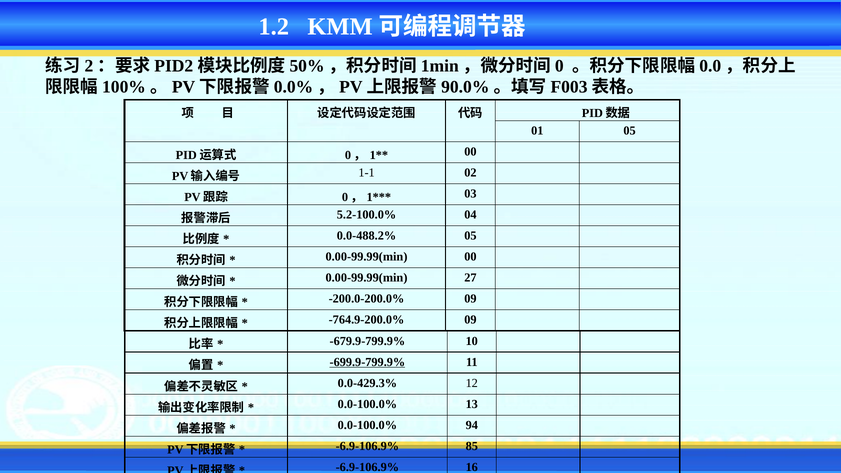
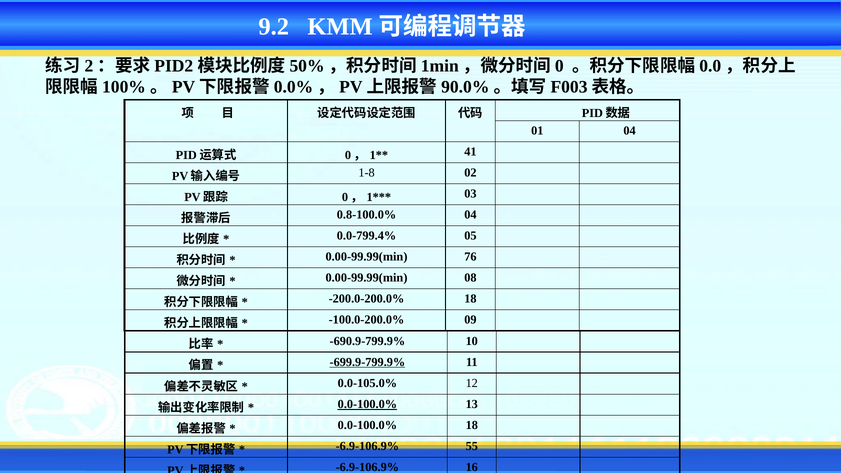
1.2: 1.2 -> 9.2
01 05: 05 -> 04
00 at (470, 152): 00 -> 41
1-1: 1-1 -> 1-8
5.2-100.0%: 5.2-100.0% -> 0.8-100.0%
0.0-488.2%: 0.0-488.2% -> 0.0-799.4%
0.00-99.99(min 00: 00 -> 76
27: 27 -> 08
-200.0-200.0% 09: 09 -> 18
-764.9-200.0%: -764.9-200.0% -> -100.0-200.0%
-679.9-799.9%: -679.9-799.9% -> -690.9-799.9%
0.0-429.3%: 0.0-429.3% -> 0.0-105.0%
0.0-100.0% at (367, 404) underline: none -> present
0.0-100.0% 94: 94 -> 18
85: 85 -> 55
